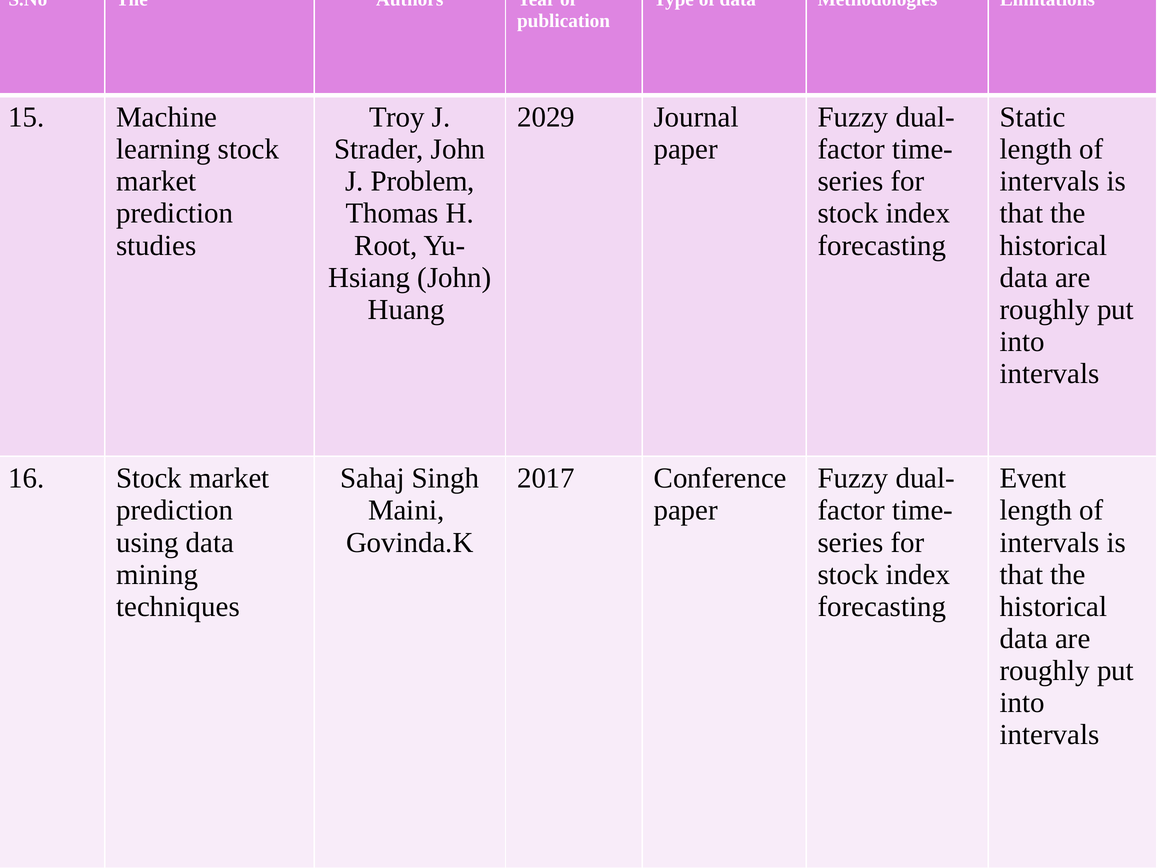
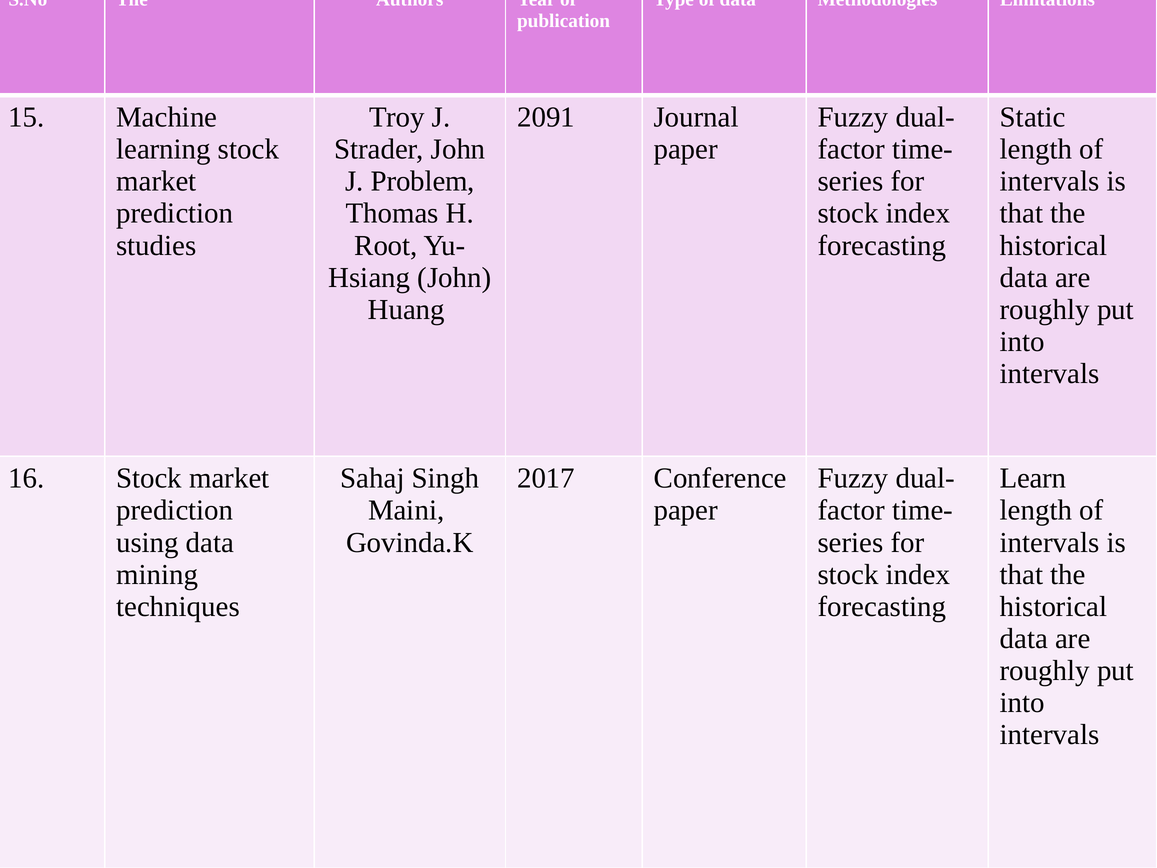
2029: 2029 -> 2091
Event: Event -> Learn
